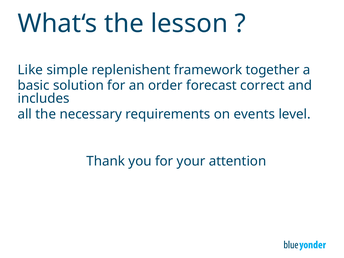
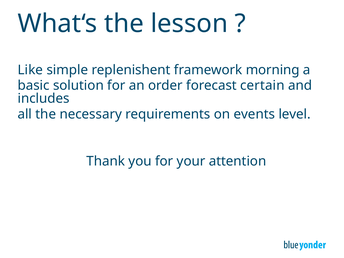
together: together -> morning
correct: correct -> certain
